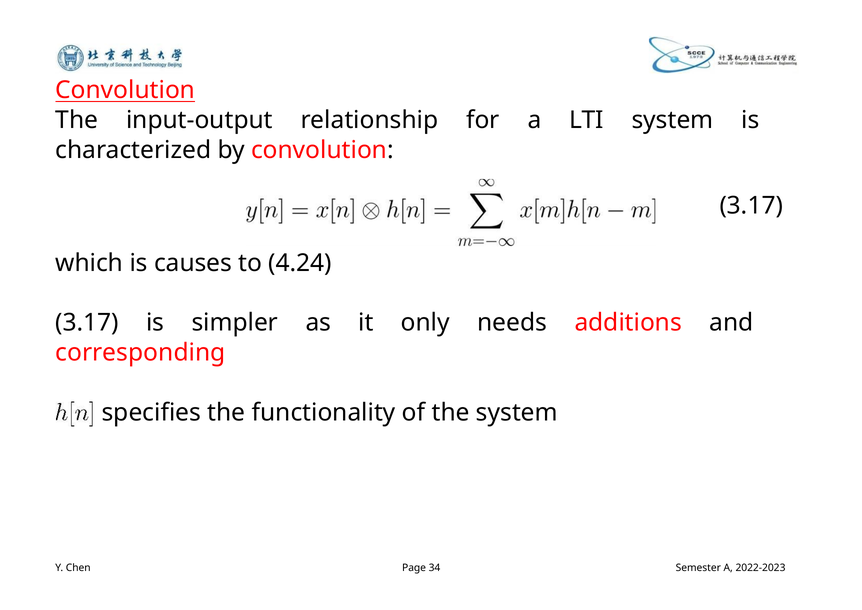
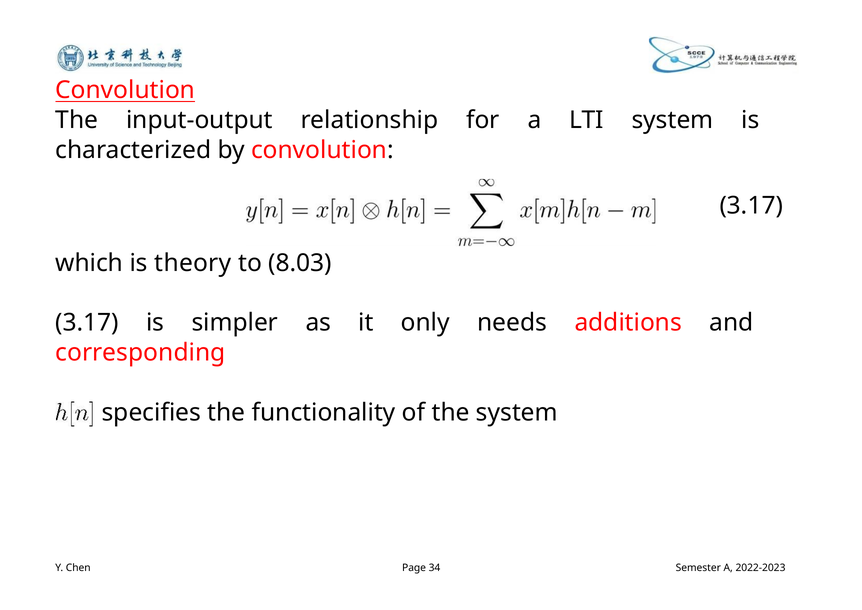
causes: causes -> theory
4.24: 4.24 -> 8.03
